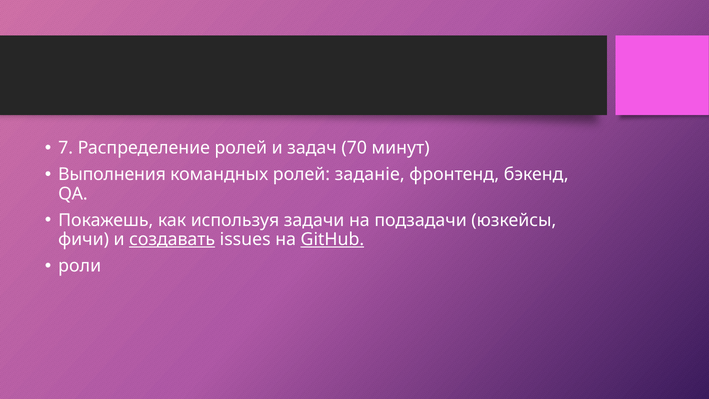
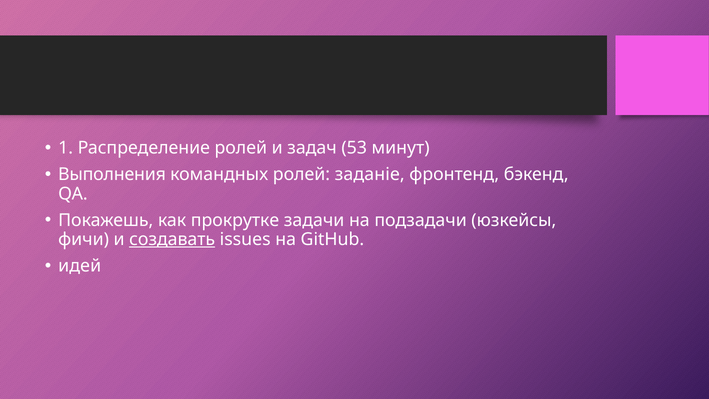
7: 7 -> 1
70: 70 -> 53
используя: используя -> прокрутке
GitHub underline: present -> none
роли: роли -> идей
